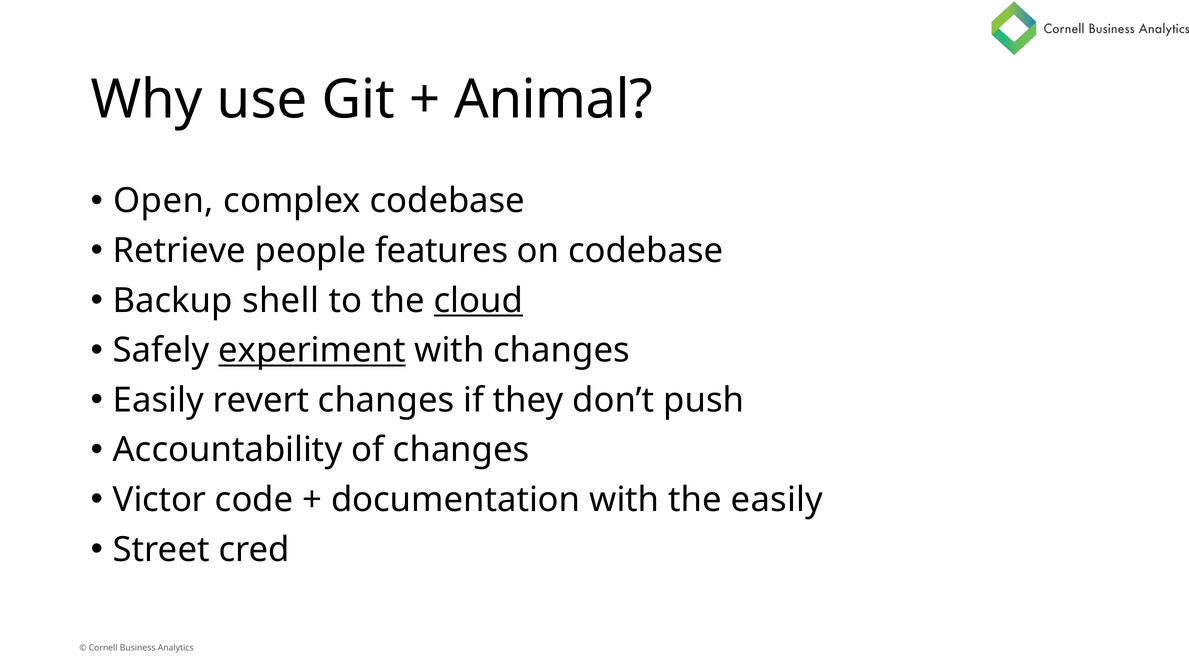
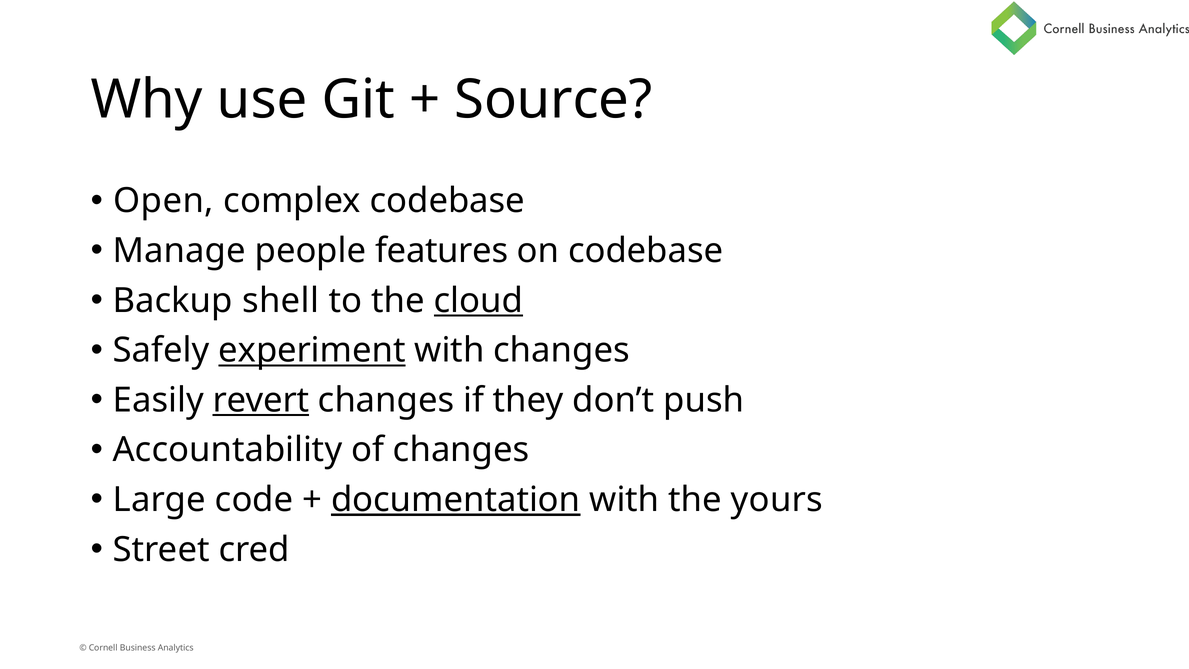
Animal: Animal -> Source
Retrieve: Retrieve -> Manage
revert underline: none -> present
Victor: Victor -> Large
documentation underline: none -> present
the easily: easily -> yours
